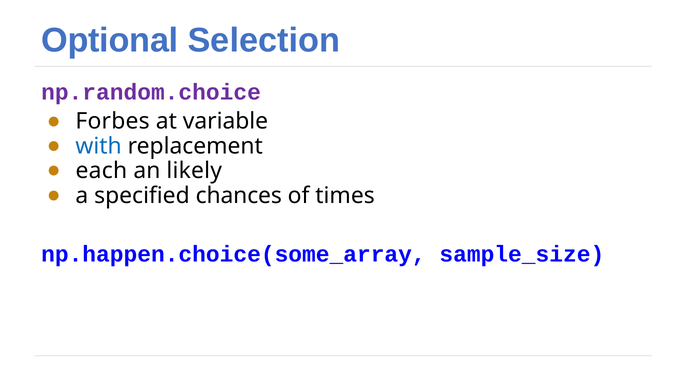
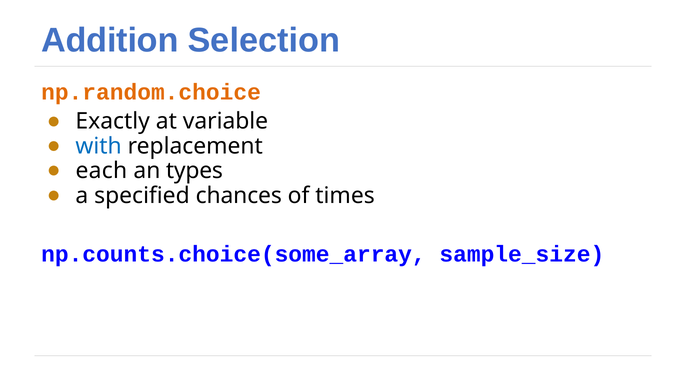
Optional: Optional -> Addition
np.random.choice colour: purple -> orange
Forbes: Forbes -> Exactly
likely: likely -> types
np.happen.choice(some_array: np.happen.choice(some_array -> np.counts.choice(some_array
